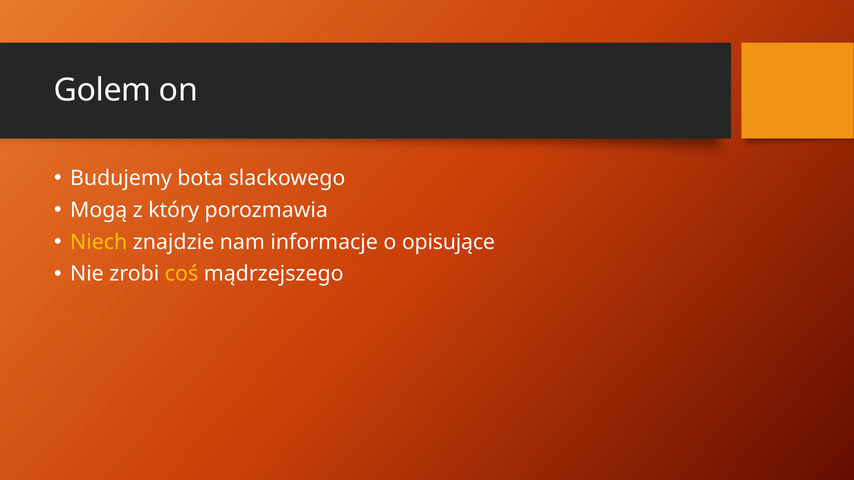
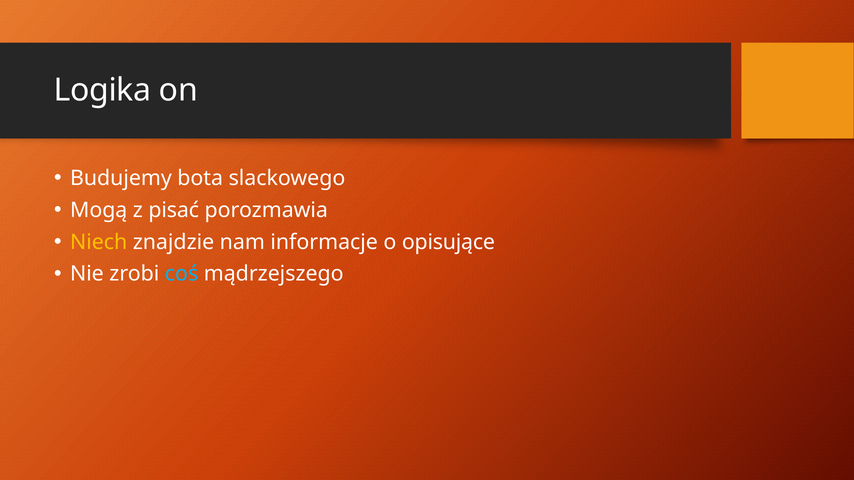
Golem: Golem -> Logika
który: który -> pisać
coś colour: yellow -> light blue
